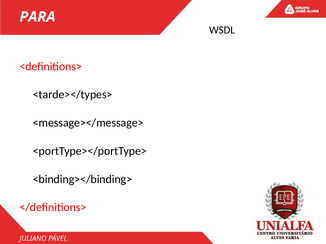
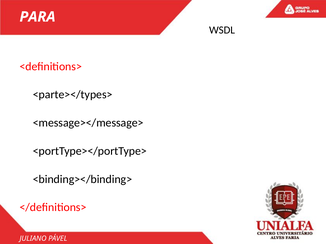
<tarde></types>: <tarde></types> -> <parte></types>
